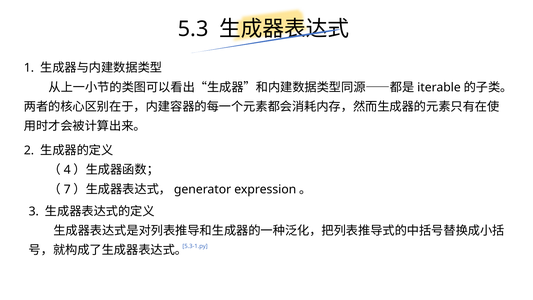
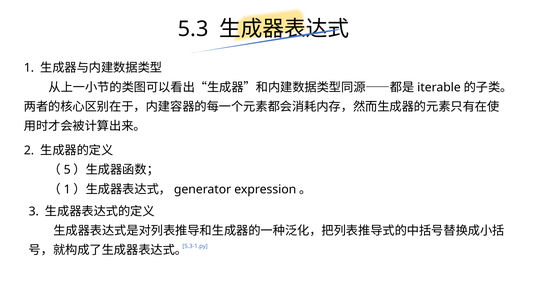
4: 4 -> 5
7 at (67, 189): 7 -> 1
